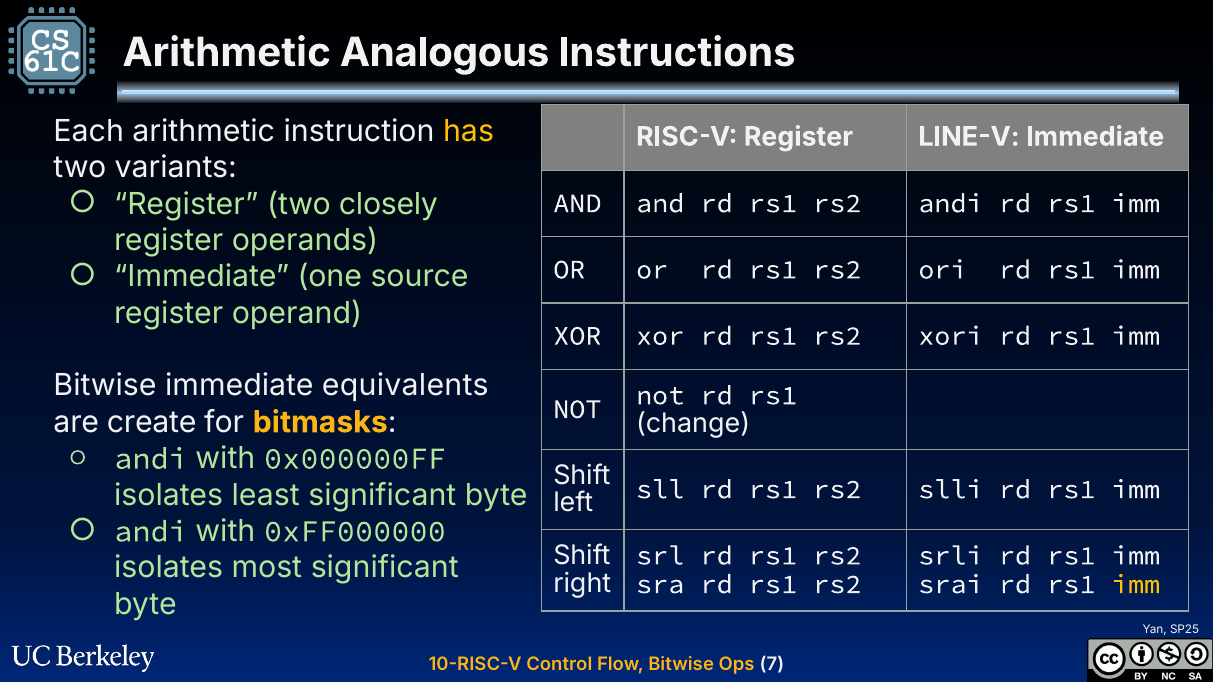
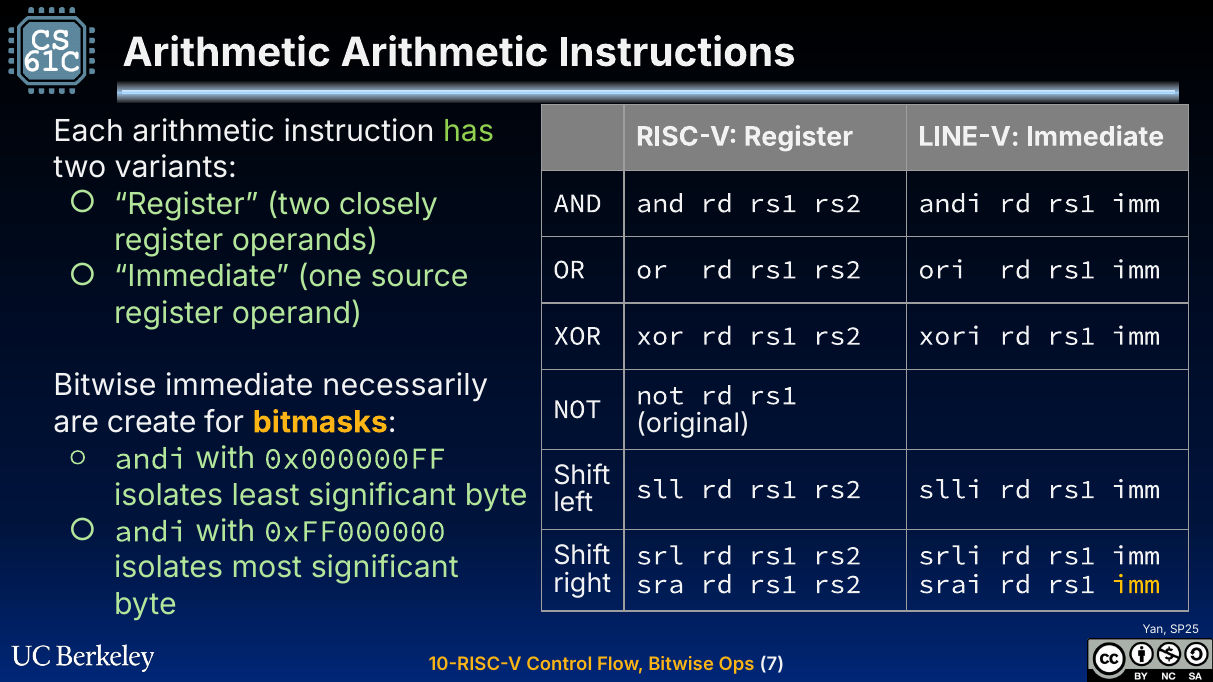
Arithmetic Analogous: Analogous -> Arithmetic
has colour: yellow -> light green
equivalents: equivalents -> necessarily
change: change -> original
